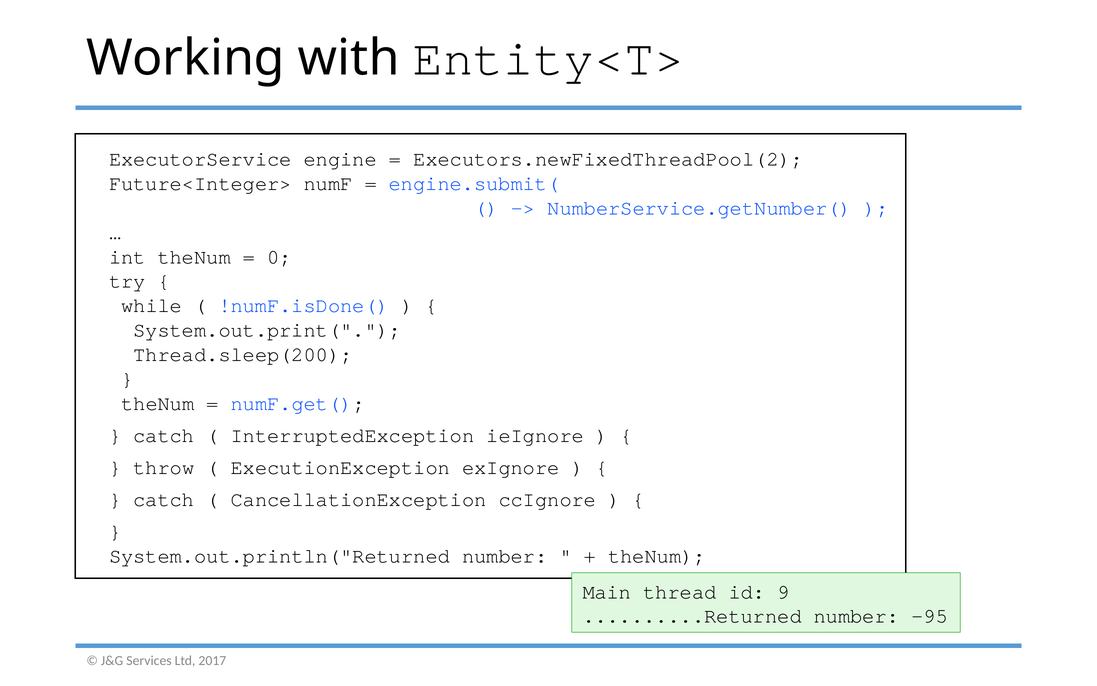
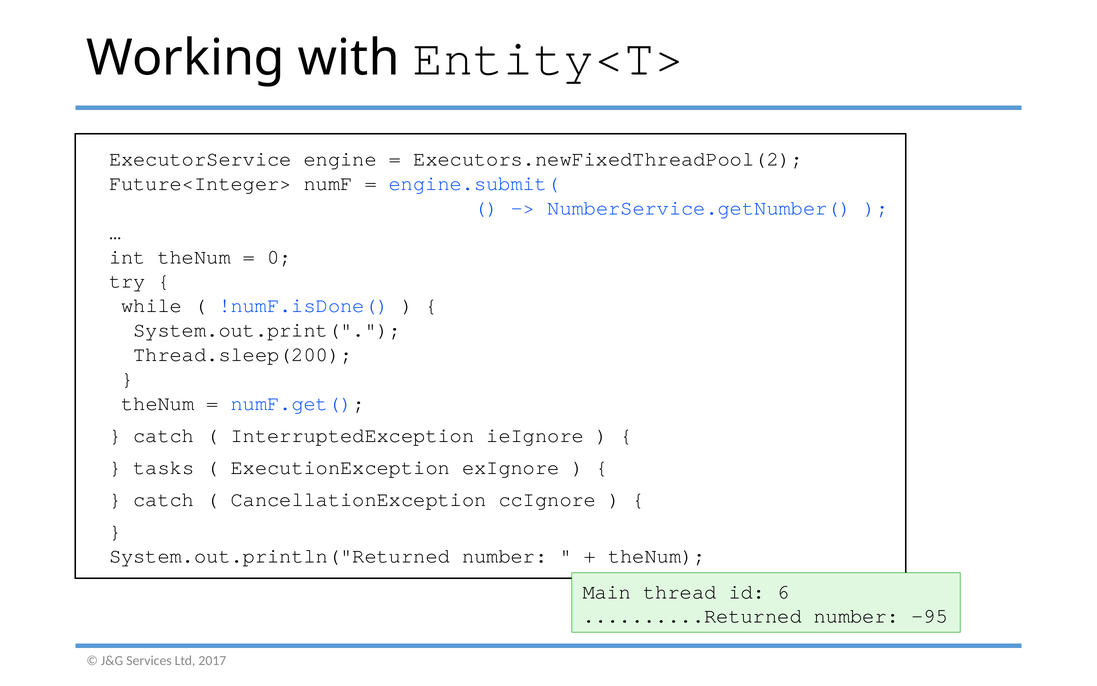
throw: throw -> tasks
9: 9 -> 6
